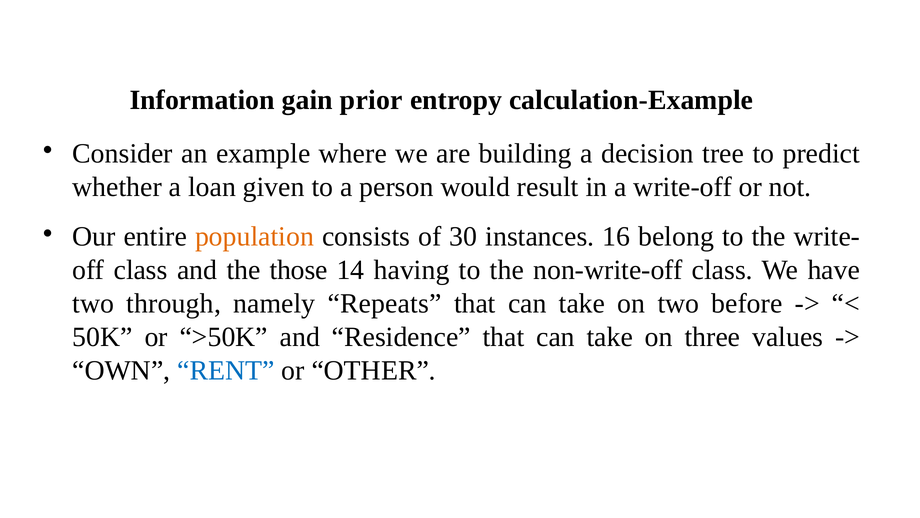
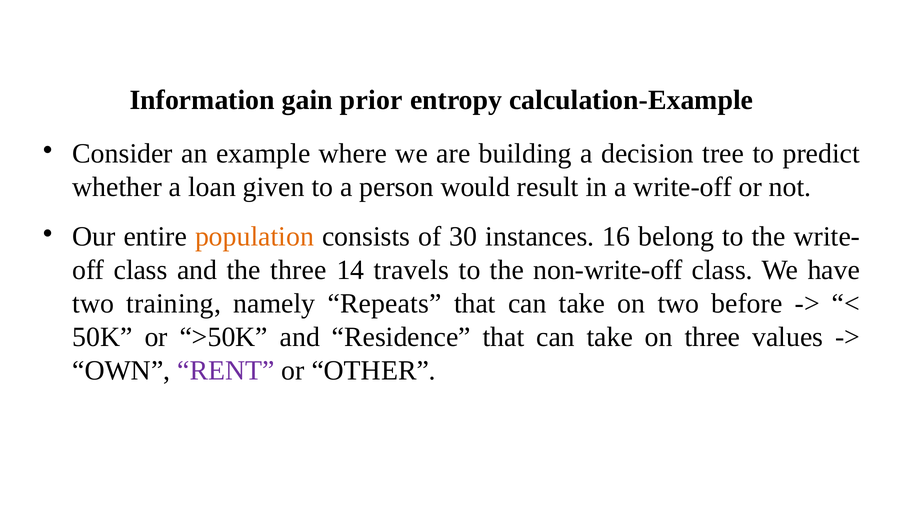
the those: those -> three
having: having -> travels
through: through -> training
RENT colour: blue -> purple
